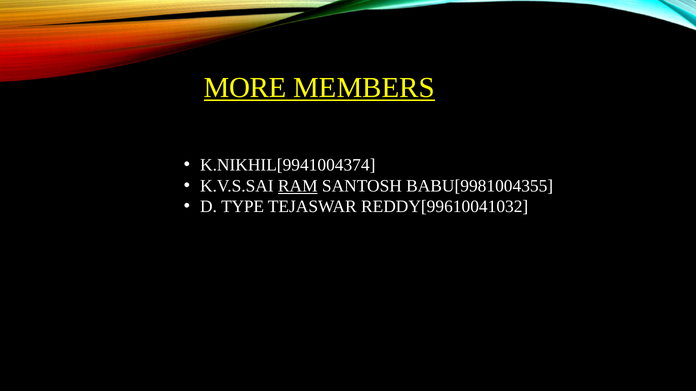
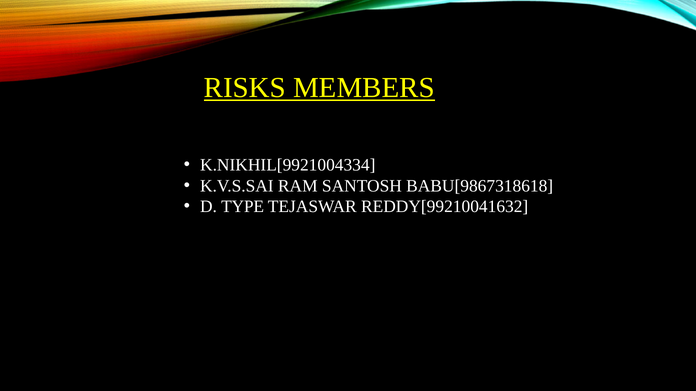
MORE: MORE -> RISKS
K.NIKHIL[9941004374: K.NIKHIL[9941004374 -> K.NIKHIL[9921004334
RAM underline: present -> none
BABU[9981004355: BABU[9981004355 -> BABU[9867318618
REDDY[99610041032: REDDY[99610041032 -> REDDY[99210041632
